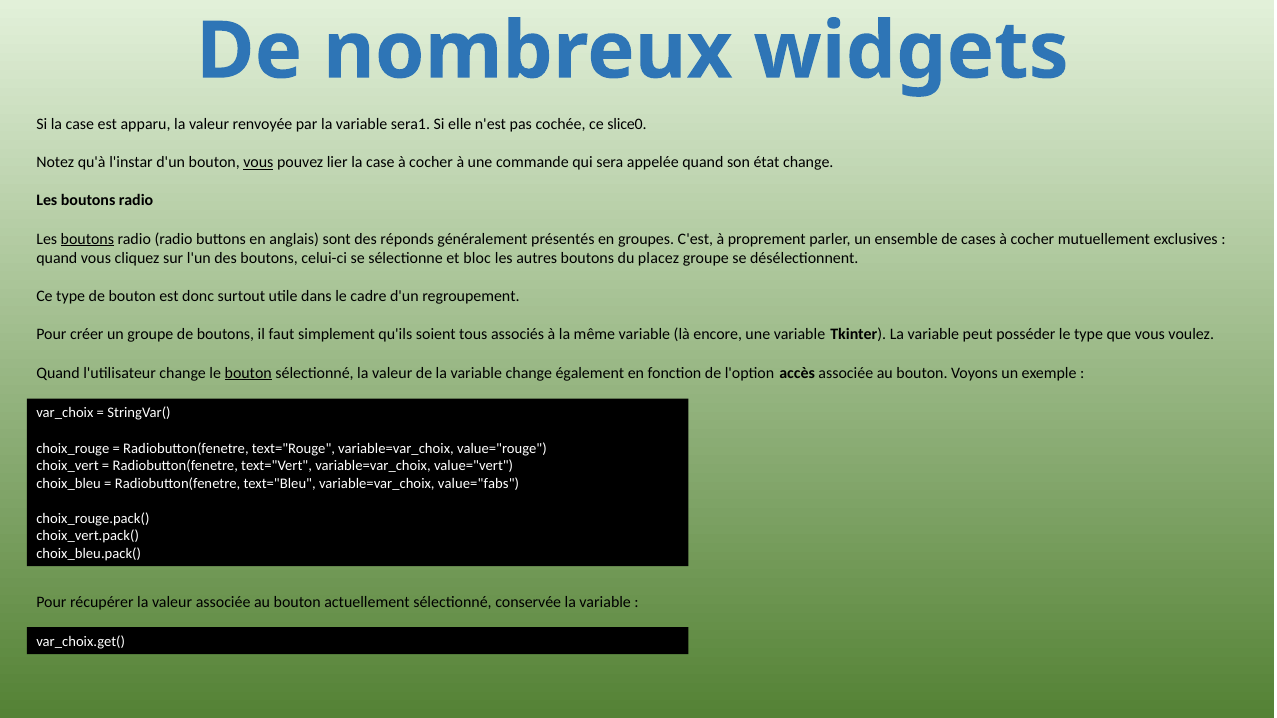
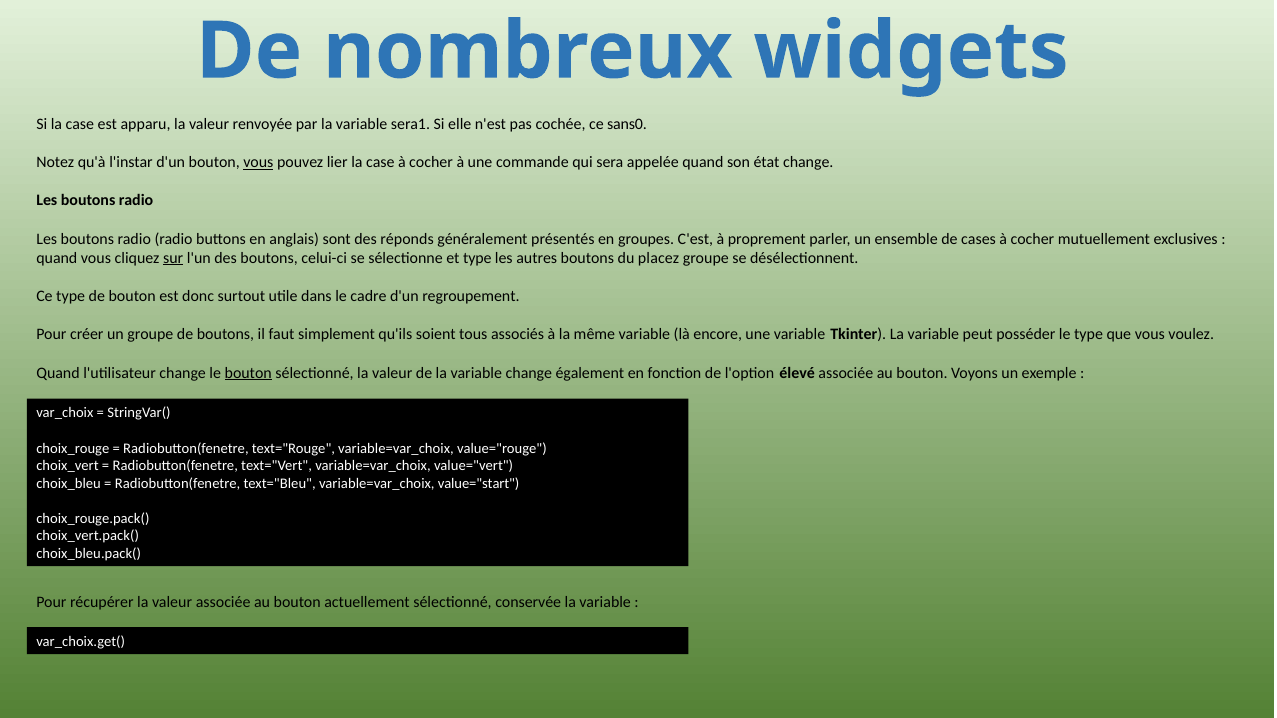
slice0: slice0 -> sans0
boutons at (87, 239) underline: present -> none
sur underline: none -> present
et bloc: bloc -> type
accès: accès -> élevé
value="fabs: value="fabs -> value="start
